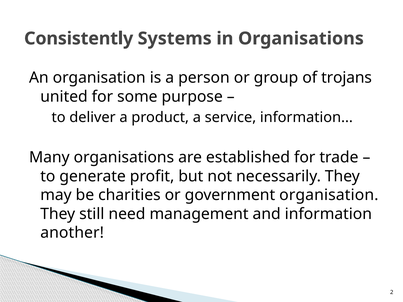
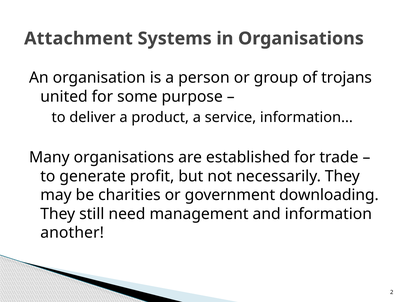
Consistently: Consistently -> Attachment
government organisation: organisation -> downloading
